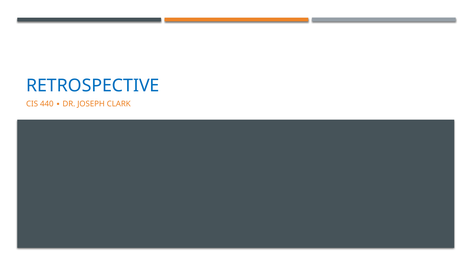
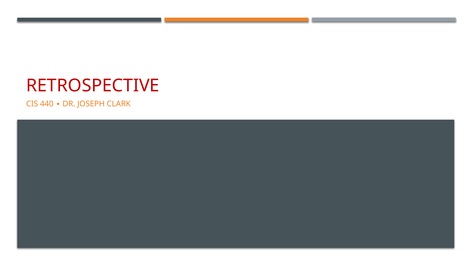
RETROSPECTIVE colour: blue -> red
